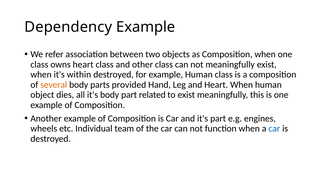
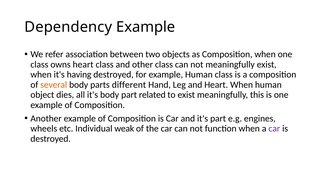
within: within -> having
provided: provided -> different
team: team -> weak
car at (274, 128) colour: blue -> purple
